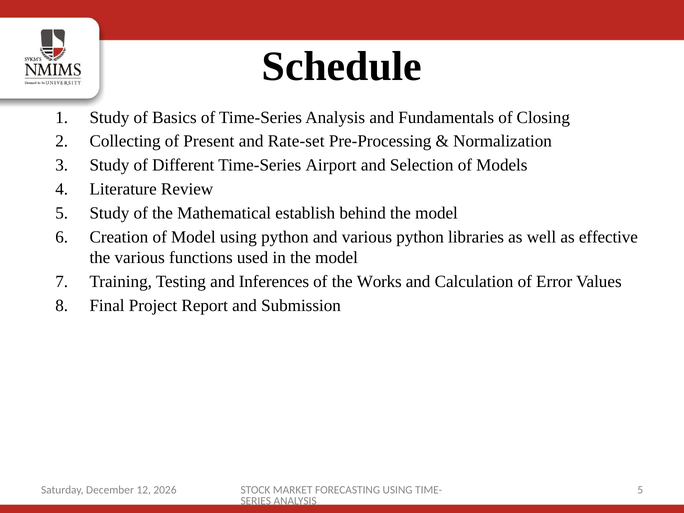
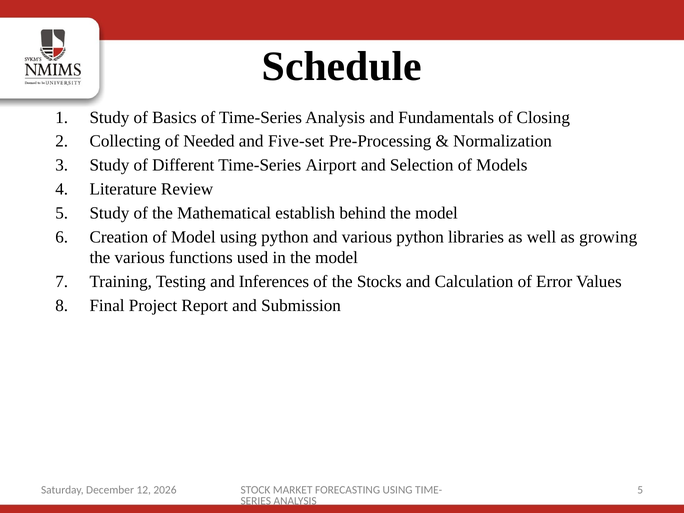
Present: Present -> Needed
Rate-set: Rate-set -> Five-set
effective: effective -> growing
Works: Works -> Stocks
